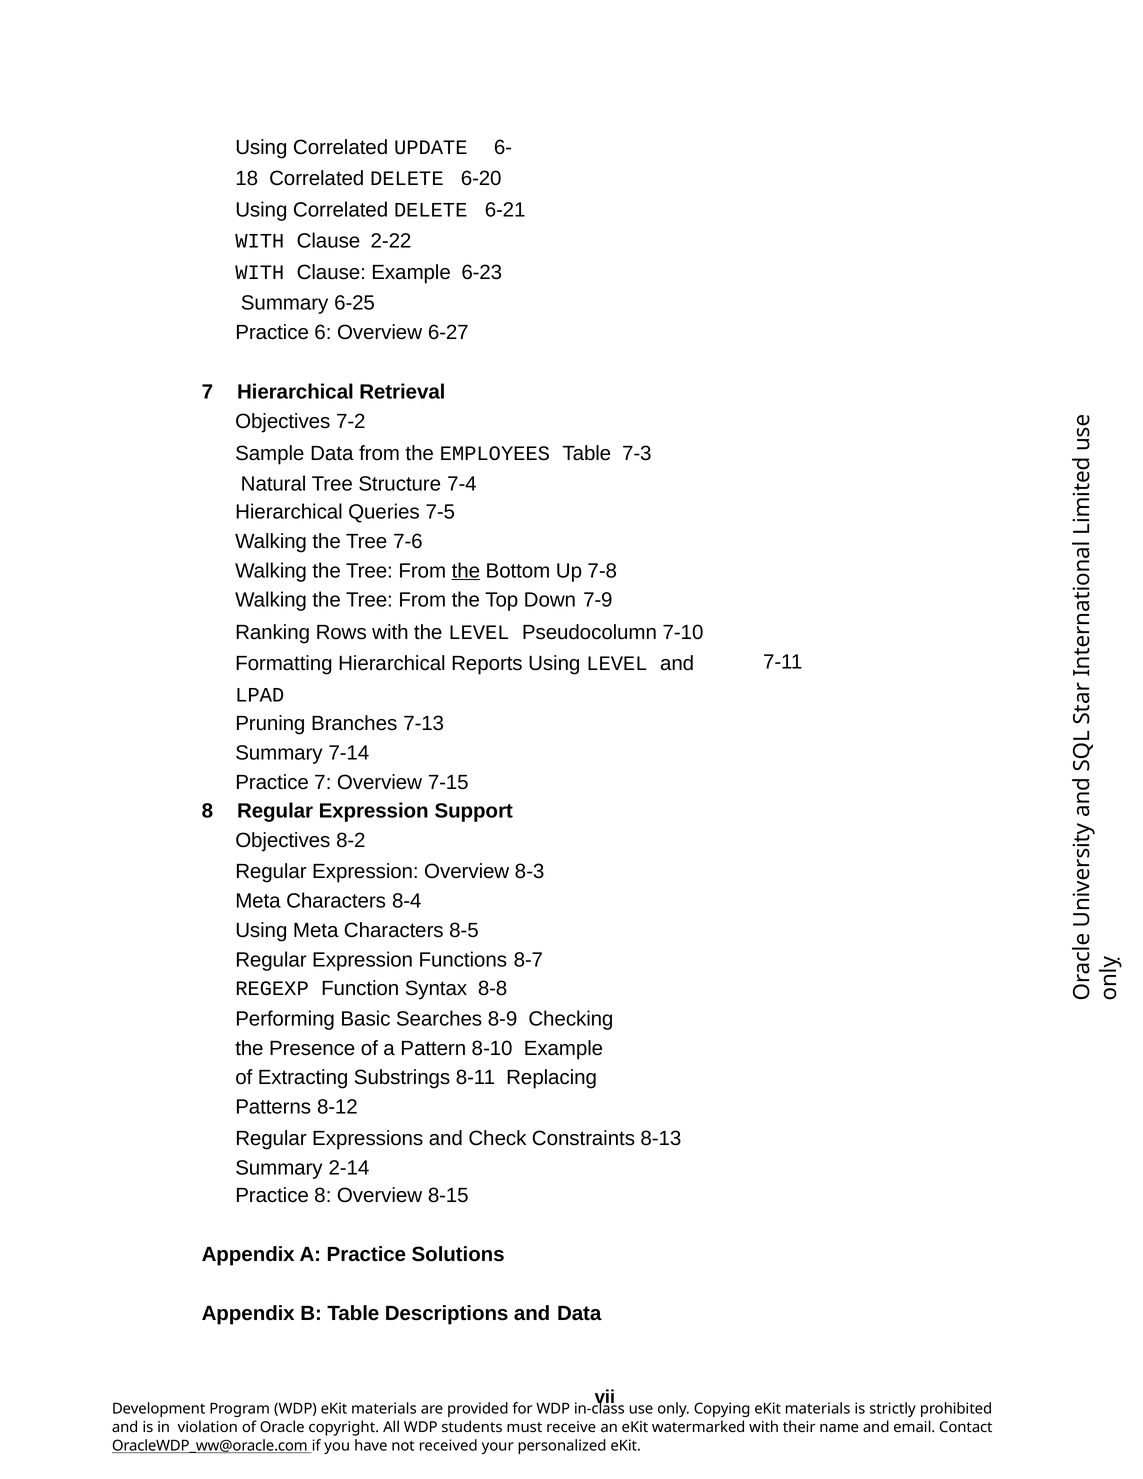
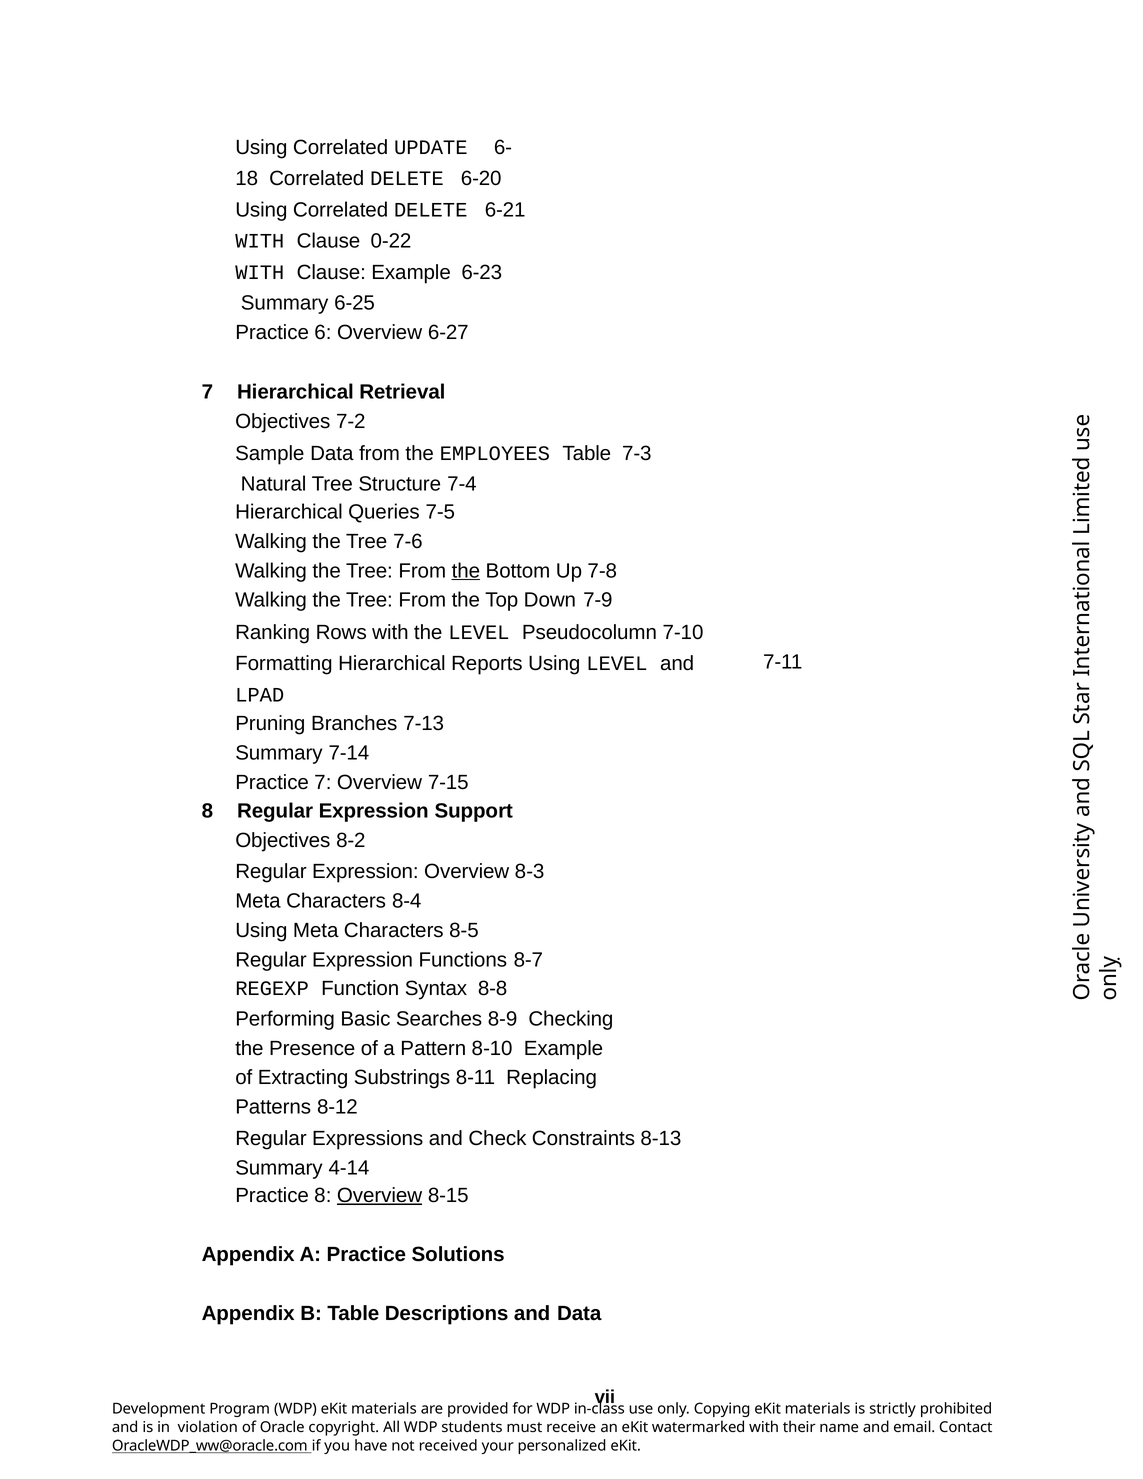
2-22: 2-22 -> 0-22
2-14: 2-14 -> 4-14
Overview at (380, 1196) underline: none -> present
